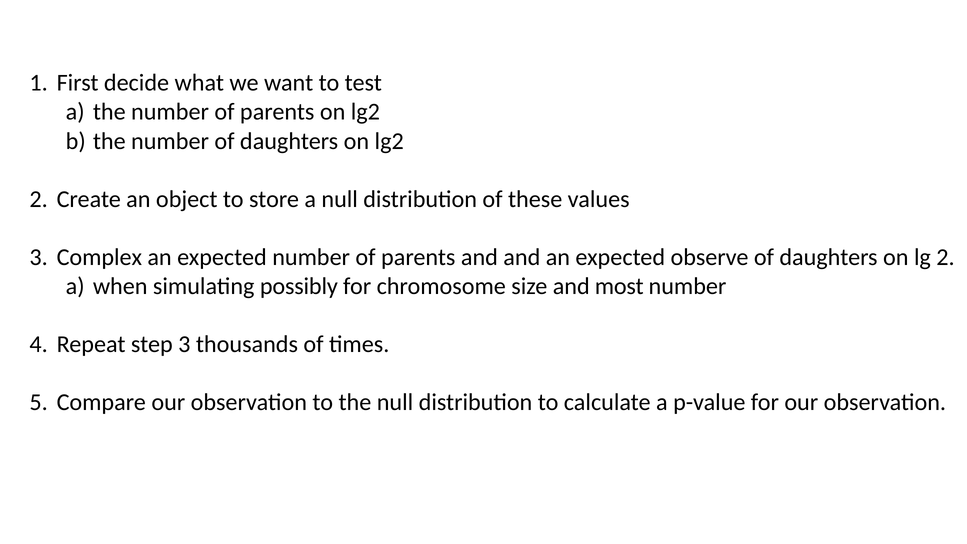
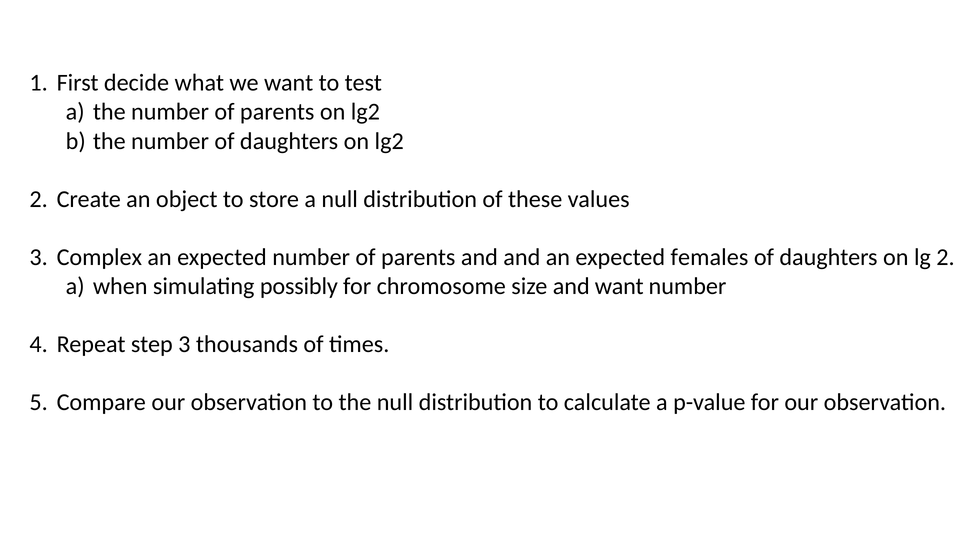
observe: observe -> females
and most: most -> want
